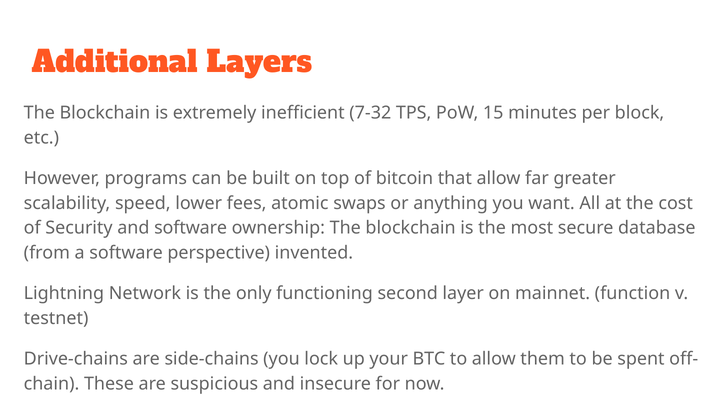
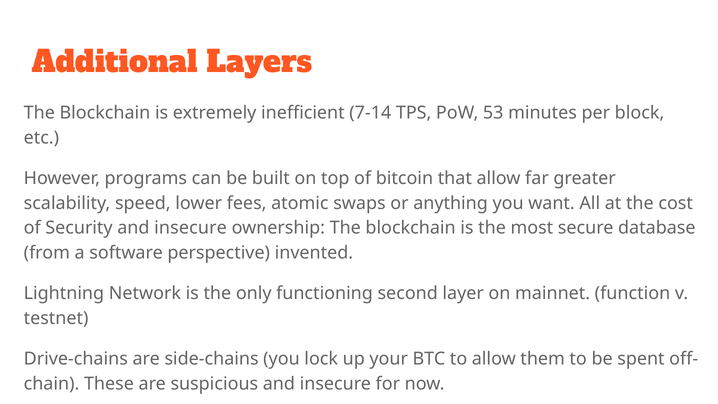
7-32: 7-32 -> 7-14
15: 15 -> 53
Security and software: software -> insecure
